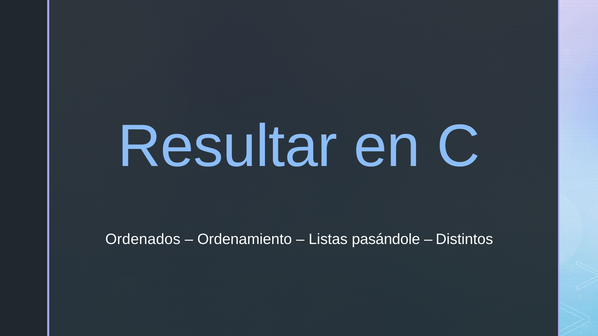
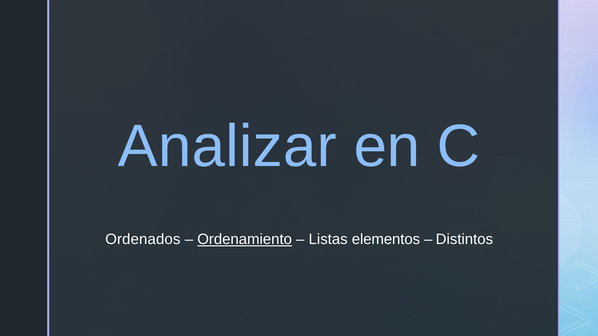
Resultar: Resultar -> Analizar
Ordenamiento underline: none -> present
pasándole: pasándole -> elementos
